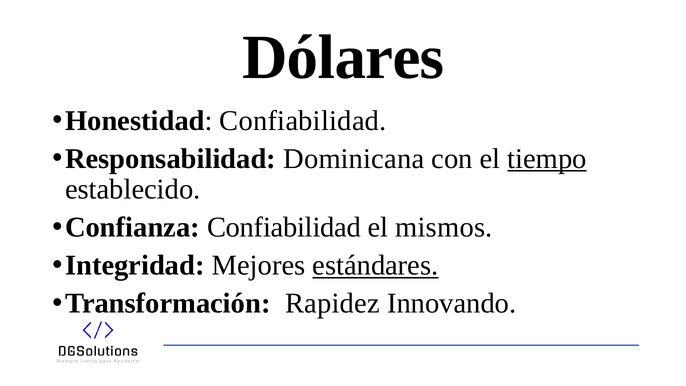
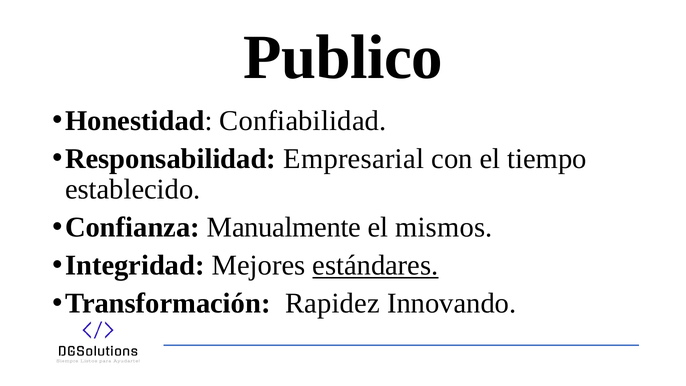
Dólares: Dólares -> Publico
Dominicana: Dominicana -> Empresarial
tiempo underline: present -> none
Confianza Confiabilidad: Confiabilidad -> Manualmente
